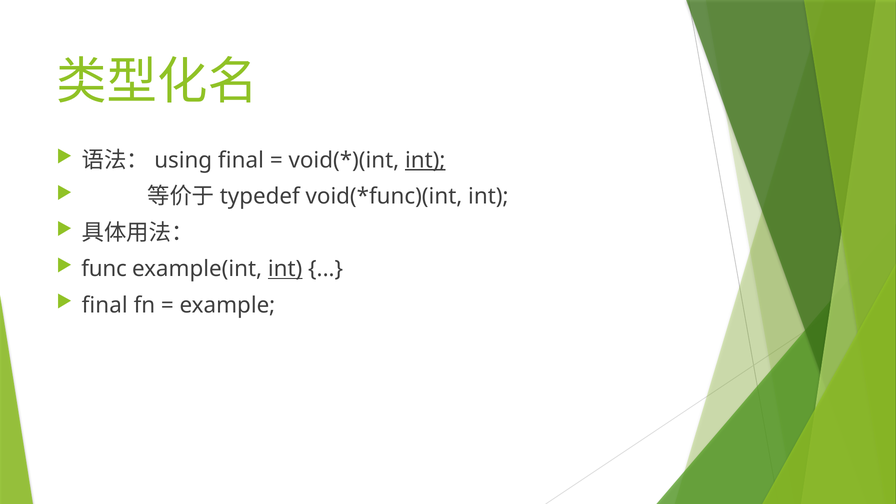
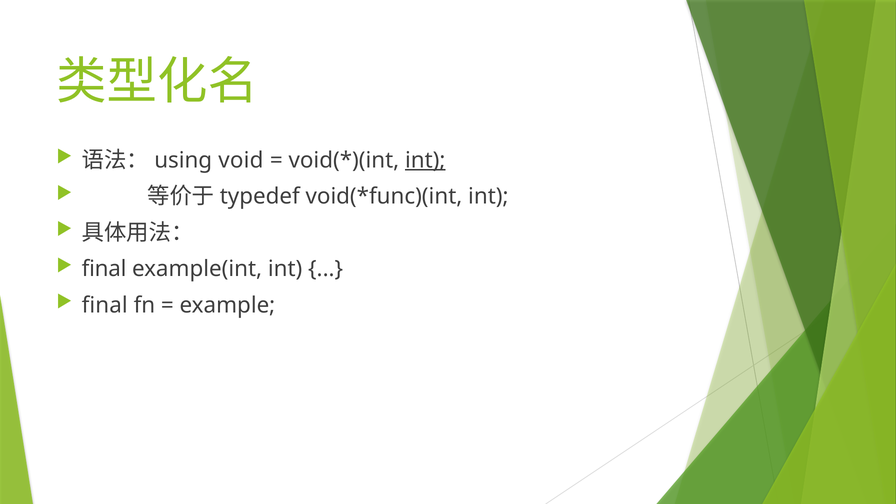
final at (241, 160): final -> void
func at (104, 269): func -> final
int at (285, 269) underline: present -> none
